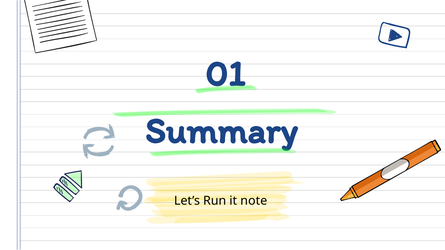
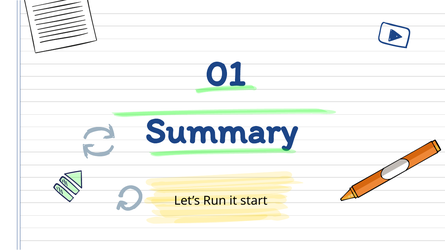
note: note -> start
